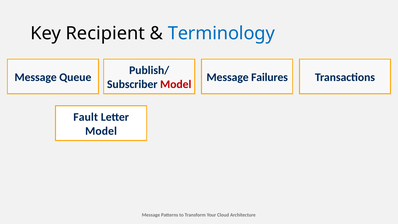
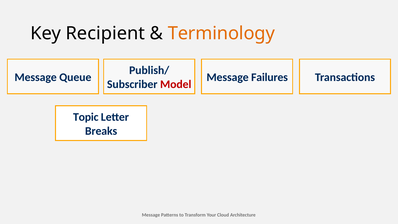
Terminology colour: blue -> orange
Fault: Fault -> Topic
Model at (101, 131): Model -> Breaks
